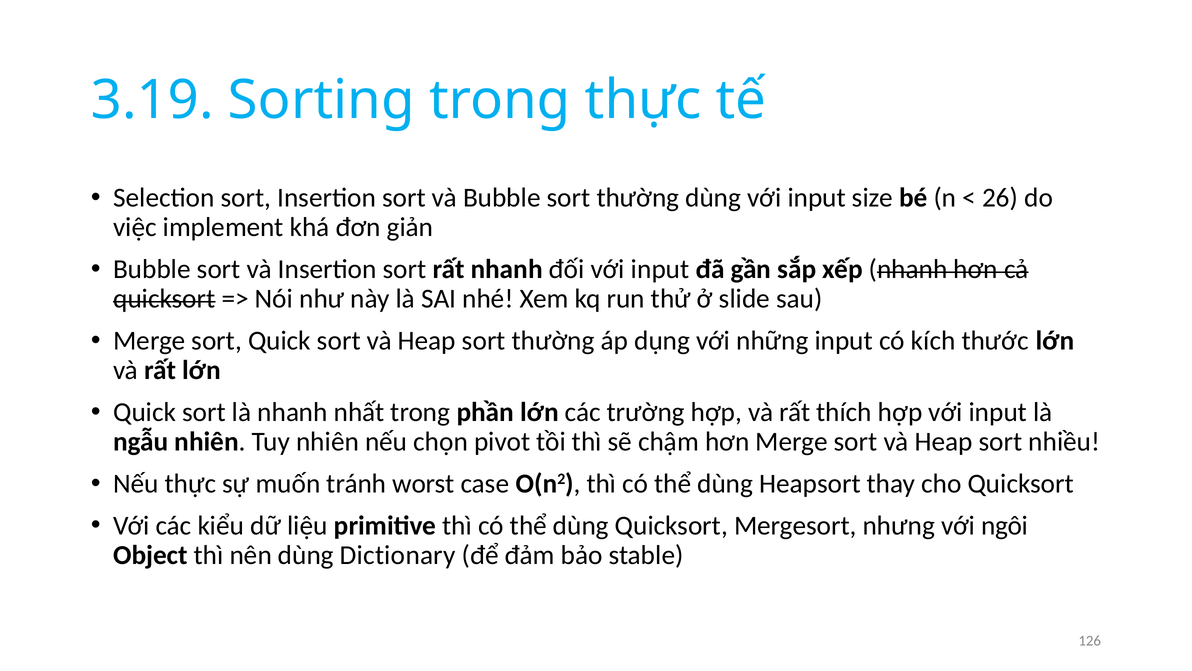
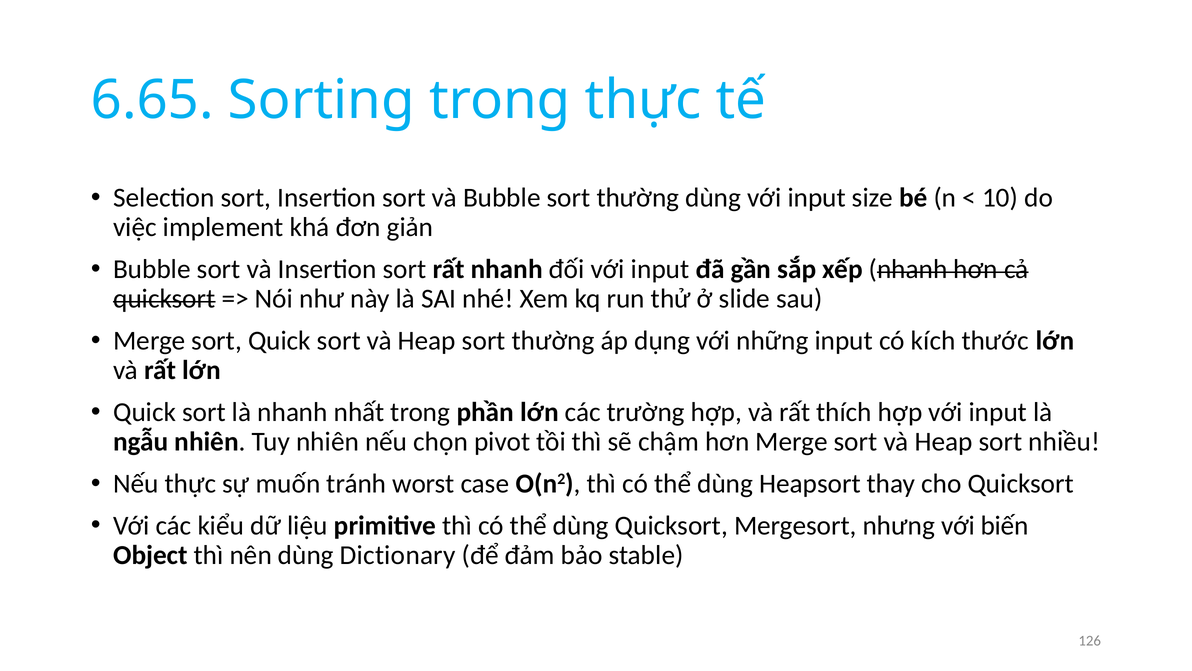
3.19: 3.19 -> 6.65
26: 26 -> 10
ngôi: ngôi -> biến
